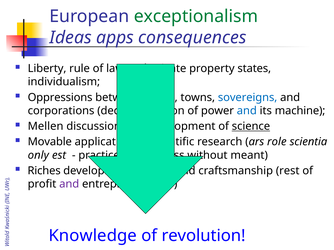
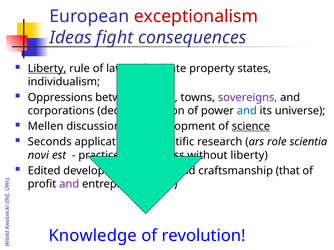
exceptionalism colour: green -> red
apps: apps -> fight
Liberty at (47, 69) underline: none -> present
sovereigns colour: blue -> purple
machine: machine -> universe
Movable: Movable -> Seconds
only: only -> novi
meant at (249, 155): meant -> liberty
Riches: Riches -> Edited
rest: rest -> that
